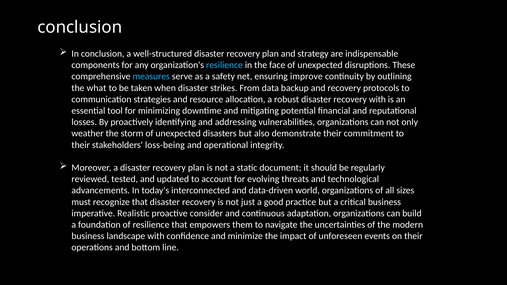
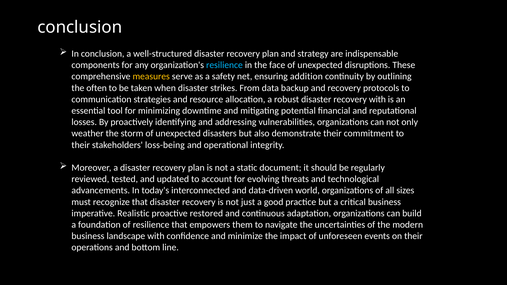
measures colour: light blue -> yellow
improve: improve -> addition
what: what -> often
consider: consider -> restored
